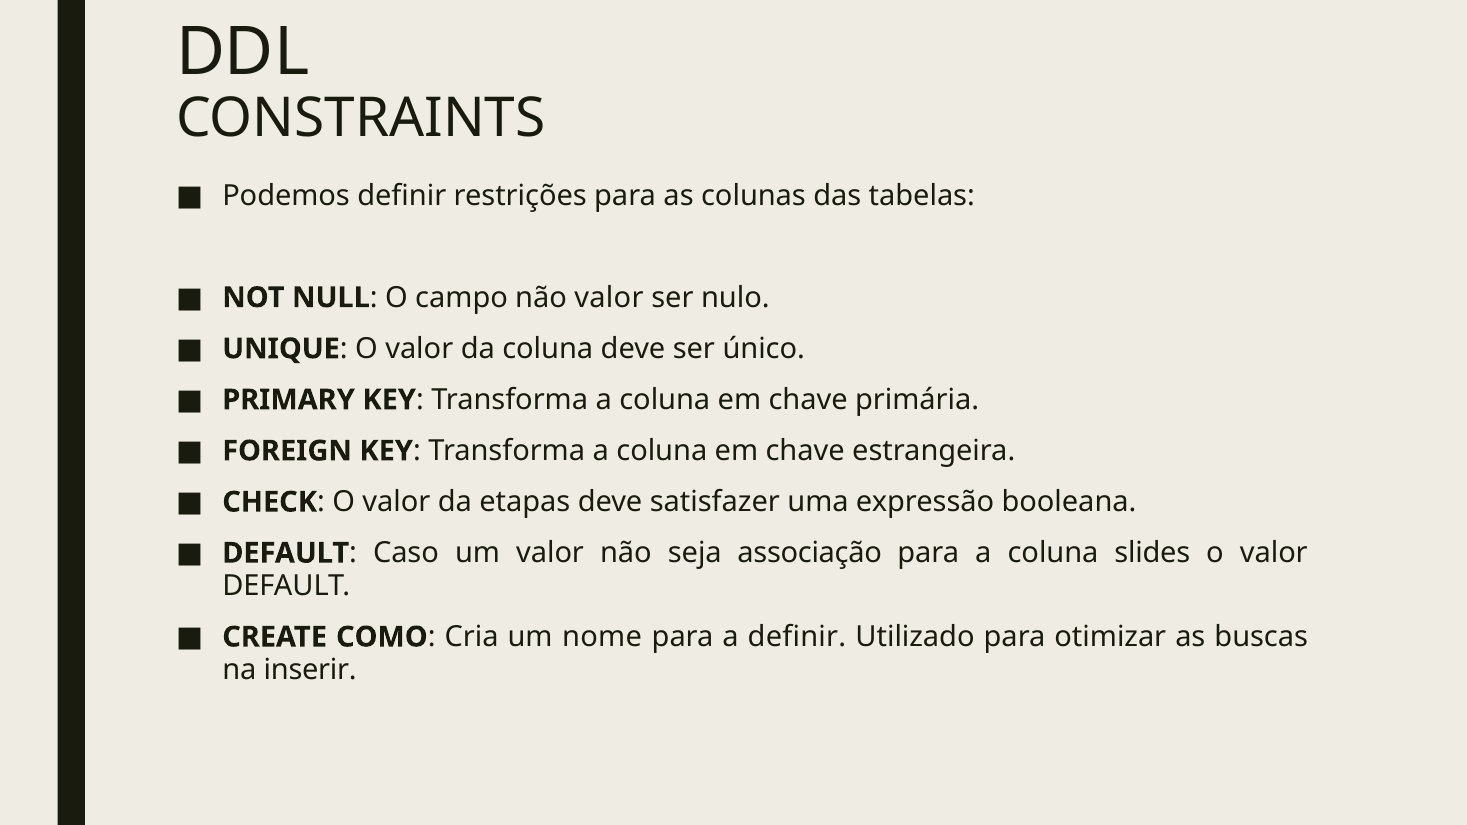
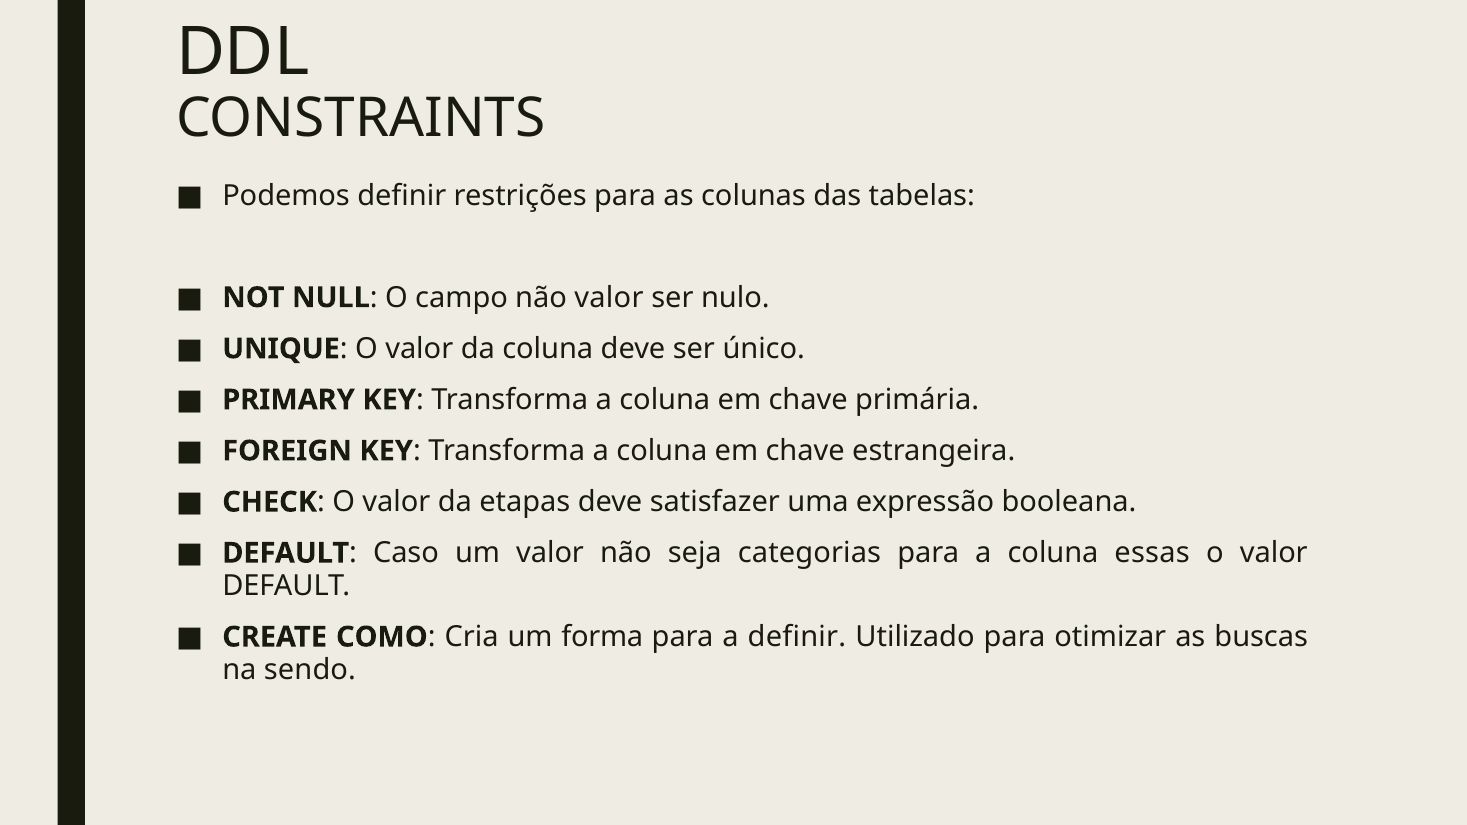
associação: associação -> categorias
slides: slides -> essas
nome: nome -> forma
inserir: inserir -> sendo
